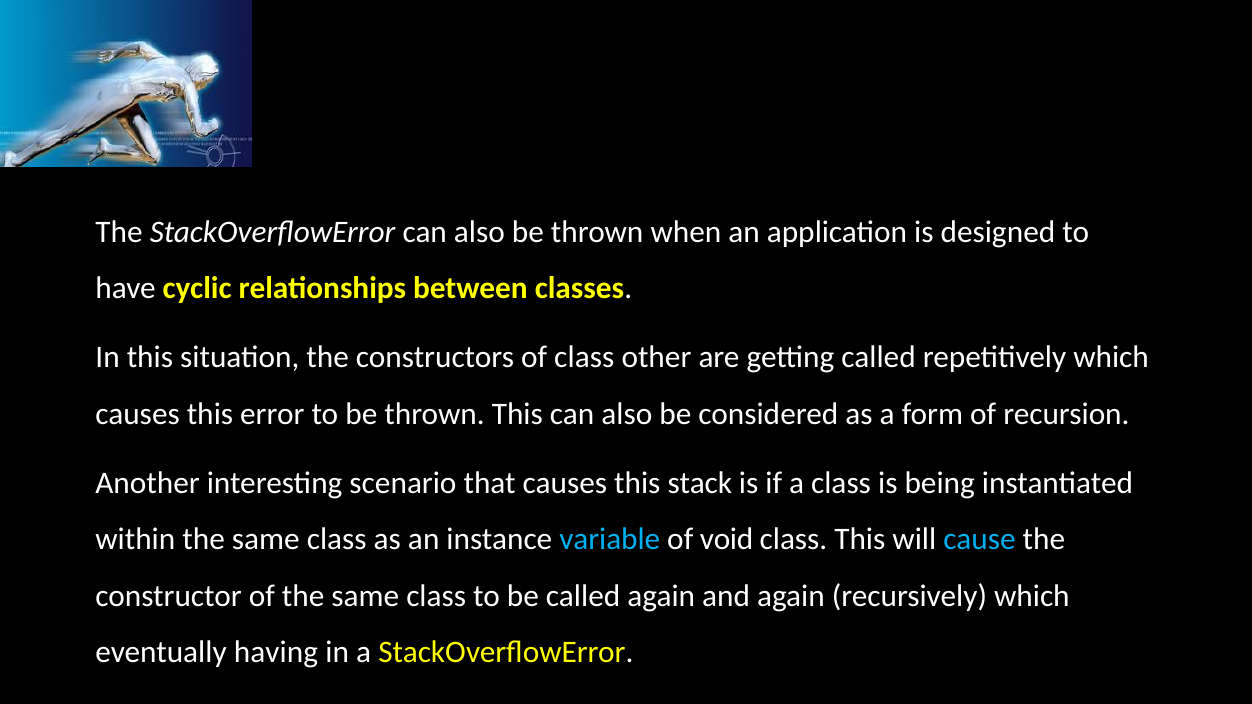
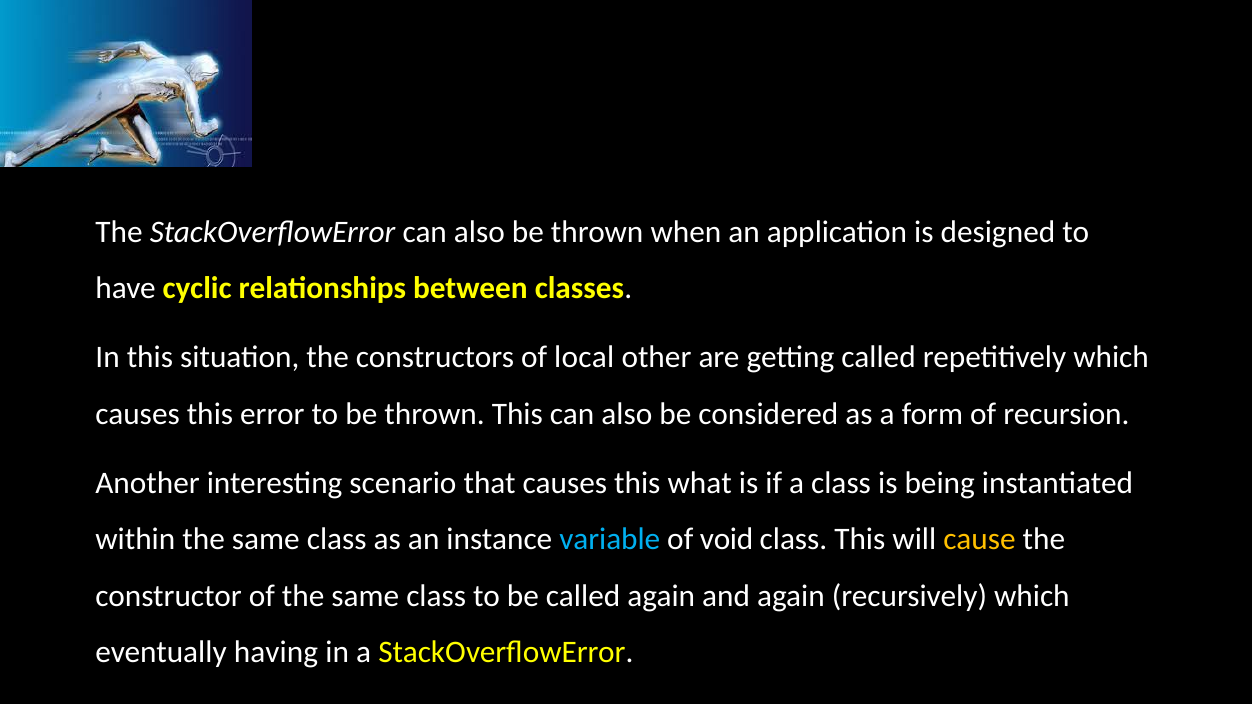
of class: class -> local
stack: stack -> what
cause colour: light blue -> yellow
